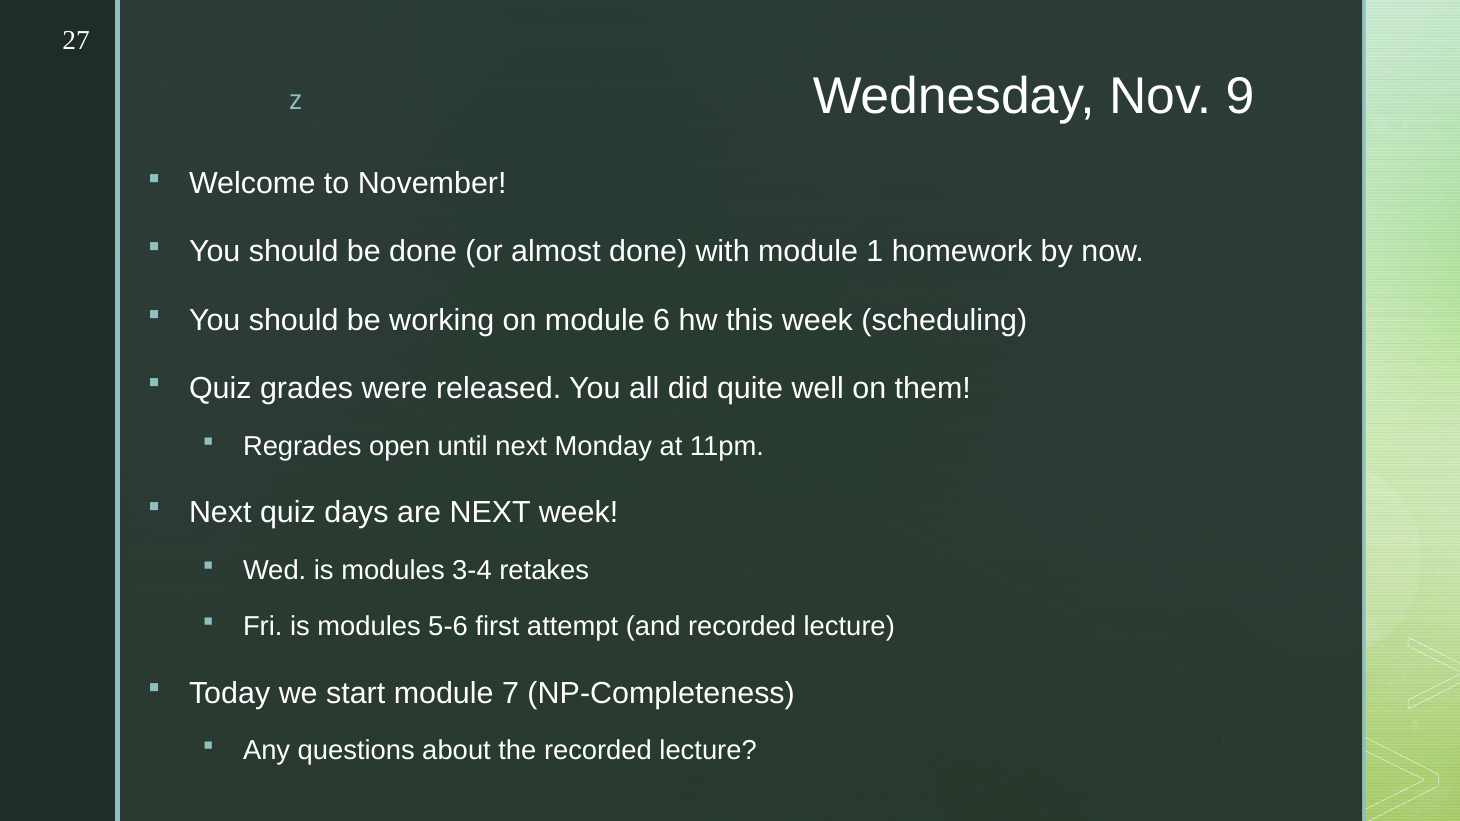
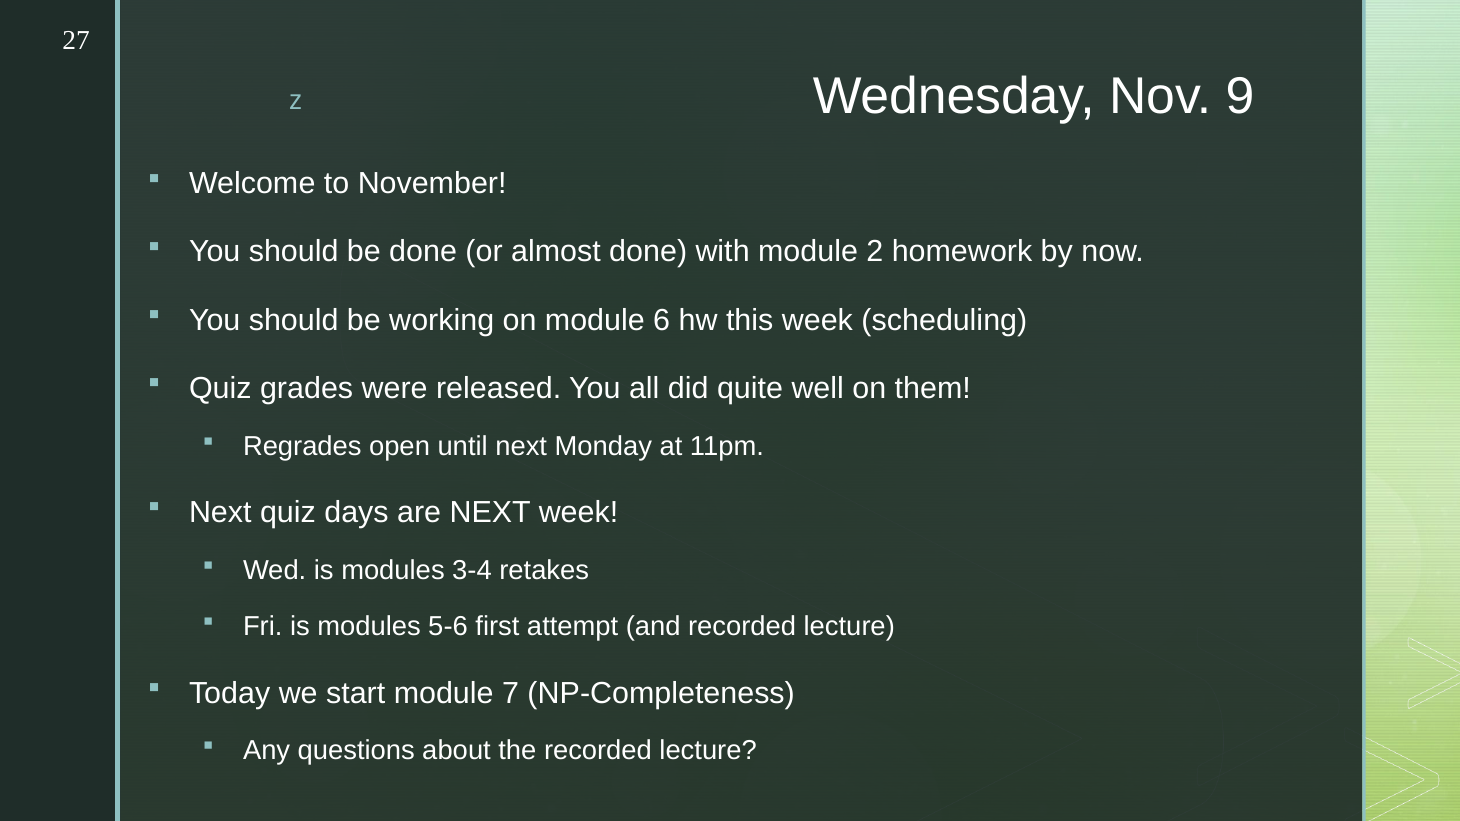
1: 1 -> 2
